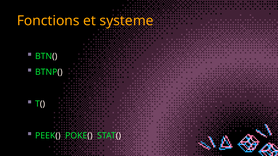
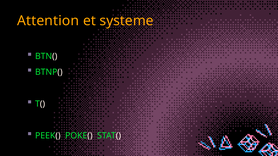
Fonctions: Fonctions -> Attention
